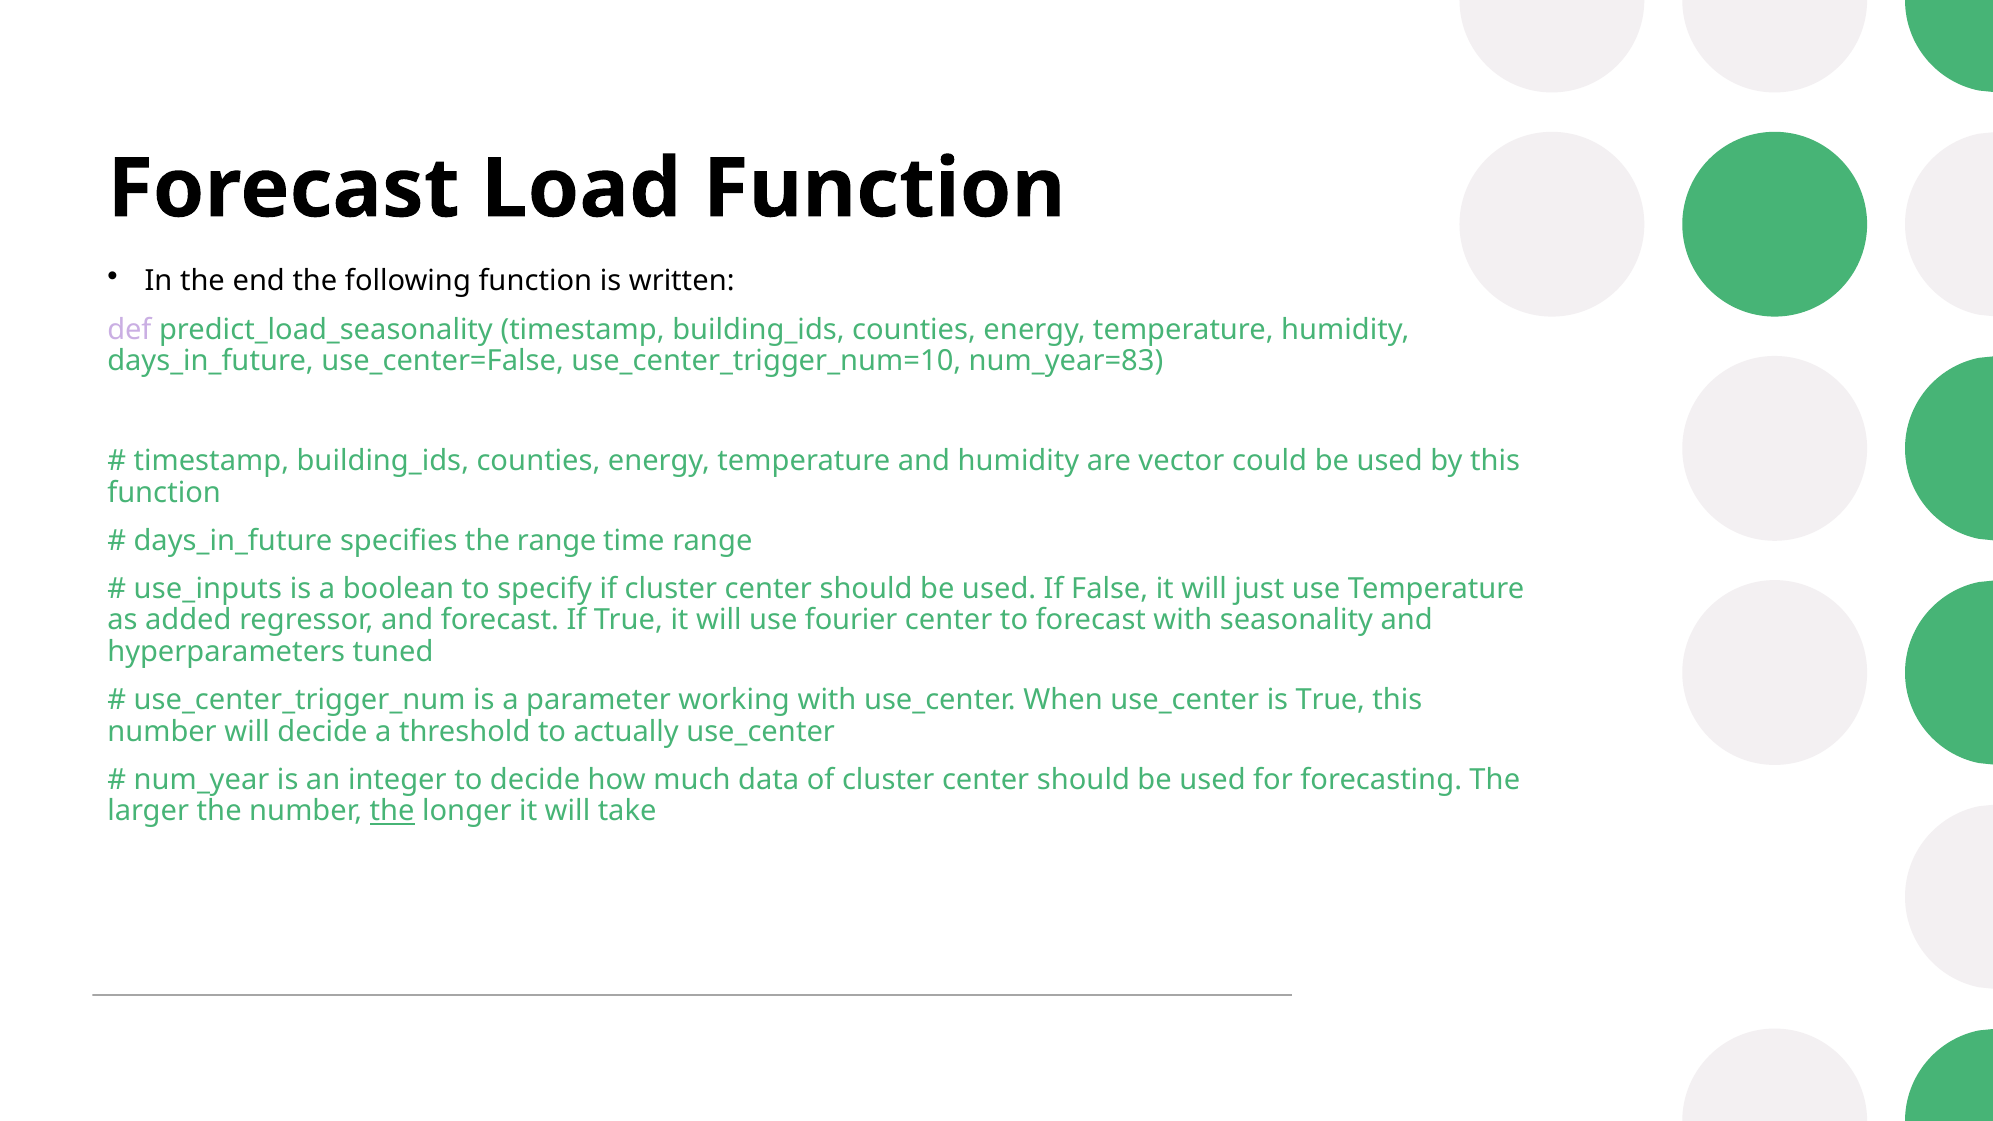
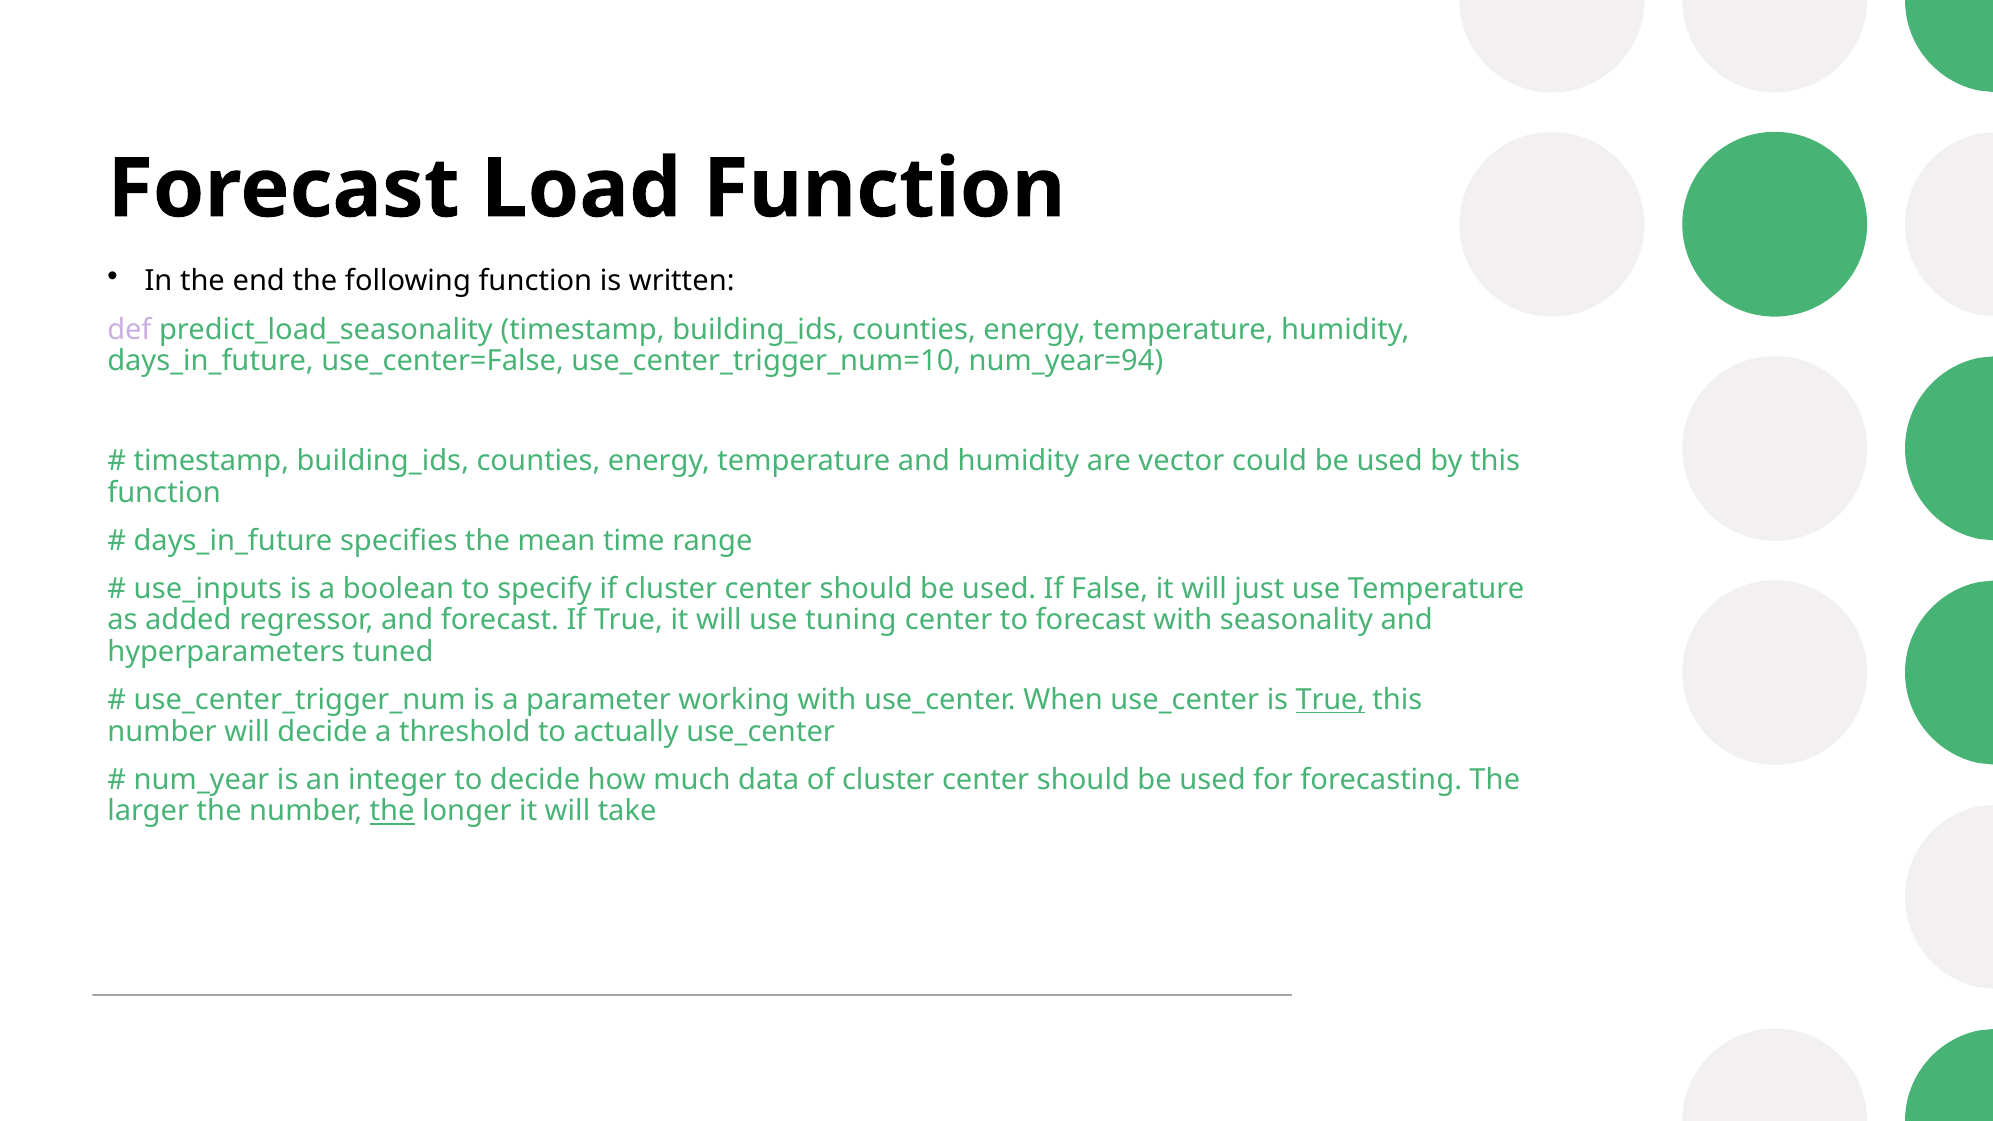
num_year=83: num_year=83 -> num_year=94
the range: range -> mean
fourier: fourier -> tuning
True at (1330, 700) underline: none -> present
